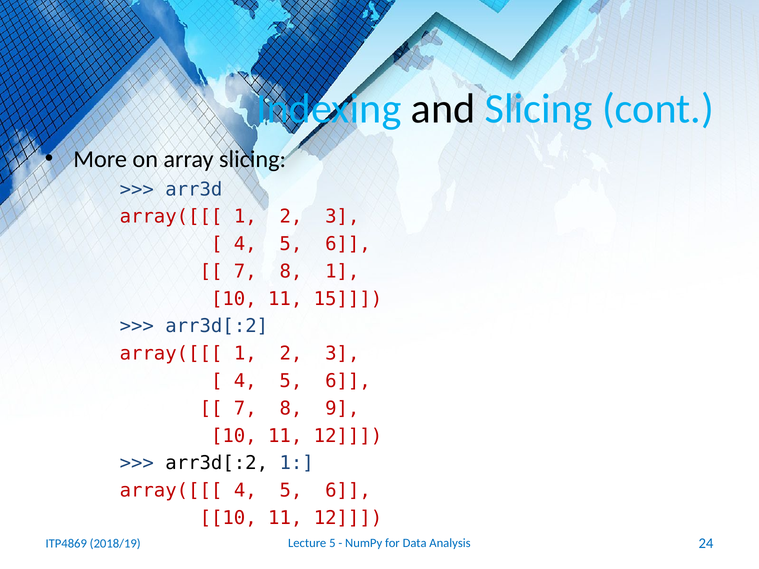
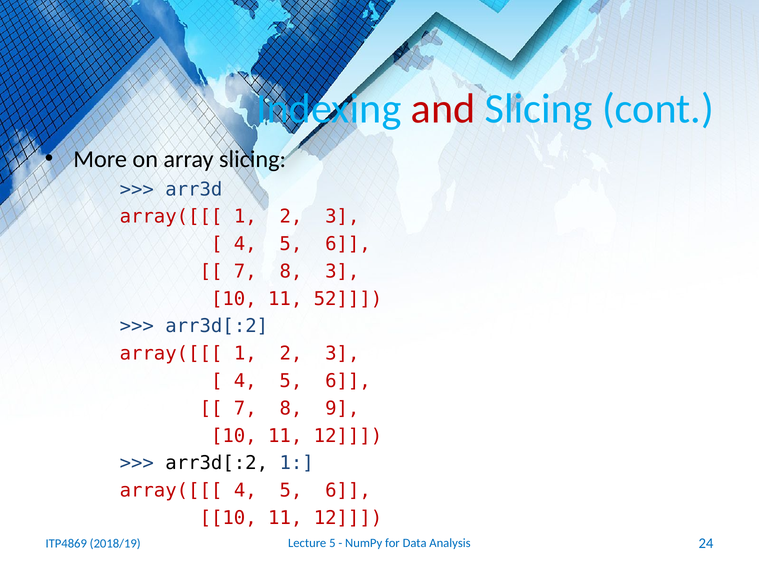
and colour: black -> red
8 1: 1 -> 3
15: 15 -> 52
